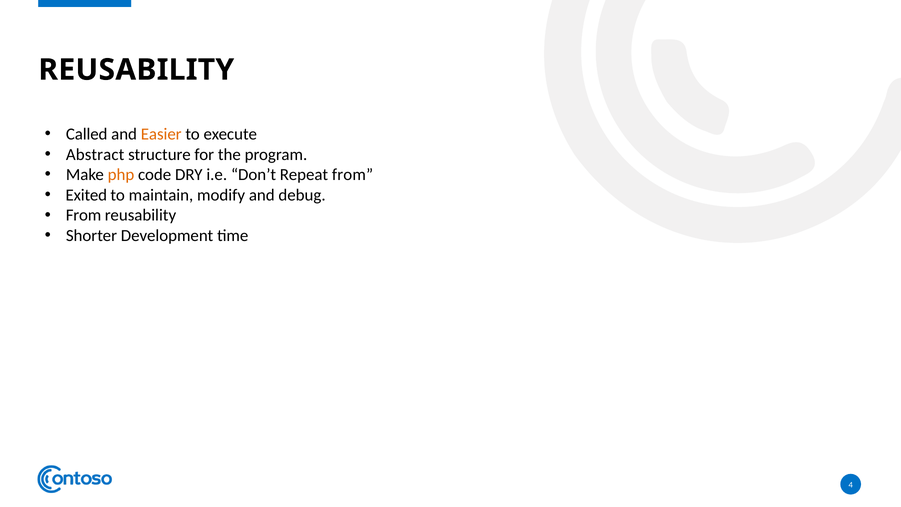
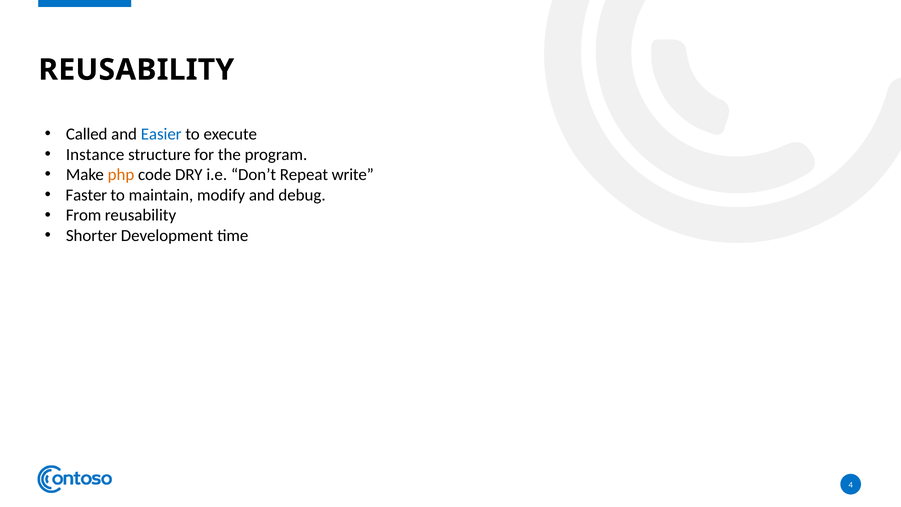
Easier colour: orange -> blue
Abstract: Abstract -> Instance
Repeat from: from -> write
Exited: Exited -> Faster
